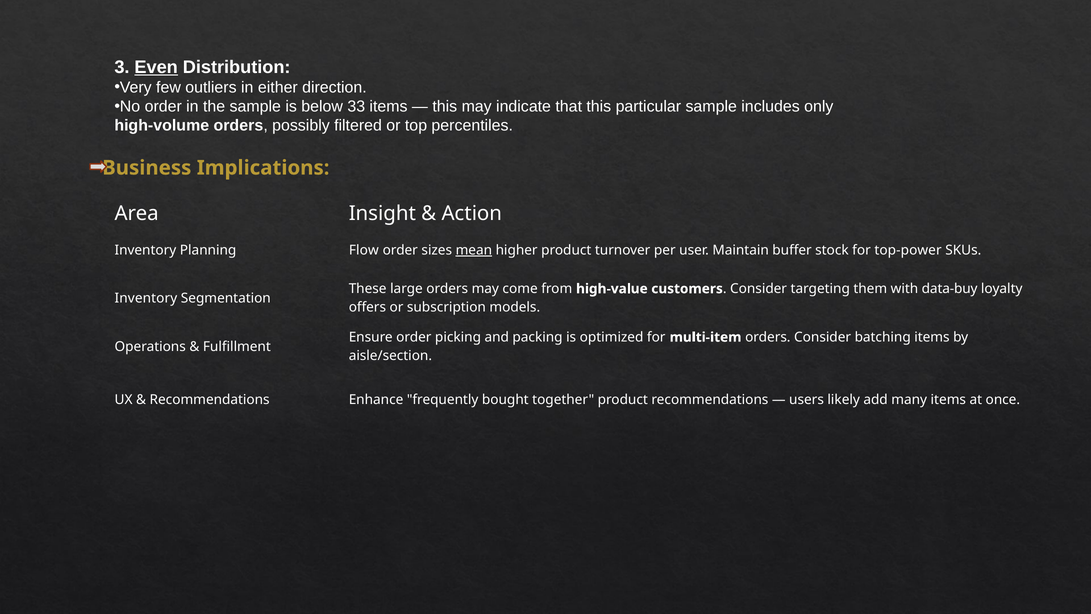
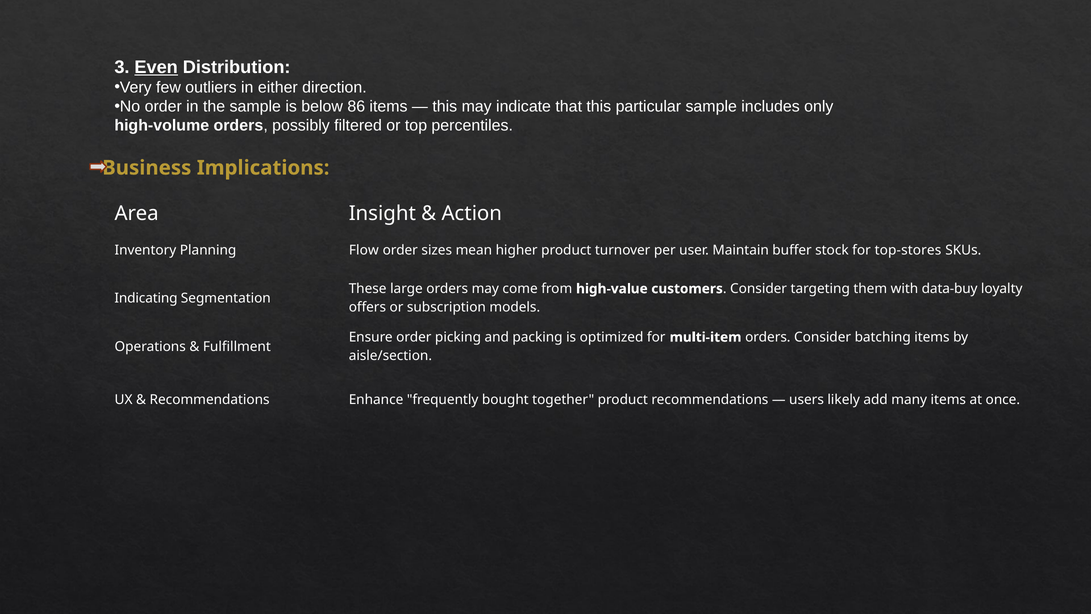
33: 33 -> 86
mean underline: present -> none
top-power: top-power -> top-stores
Inventory at (146, 298): Inventory -> Indicating
